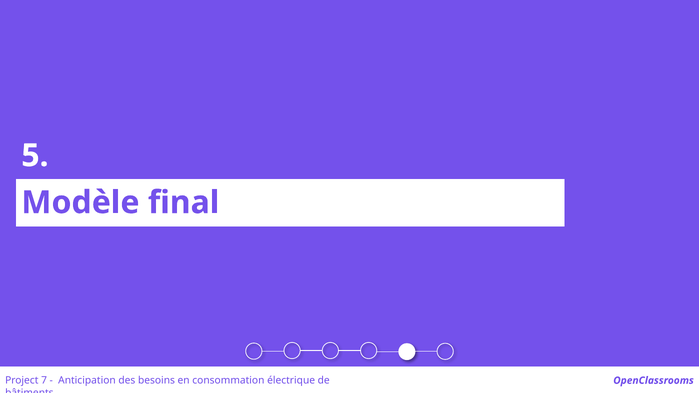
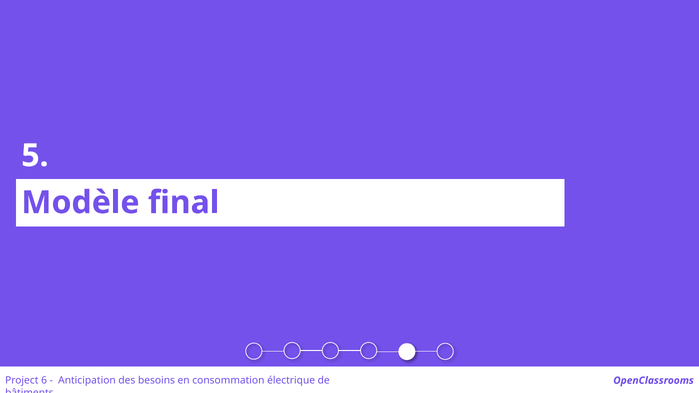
7: 7 -> 6
